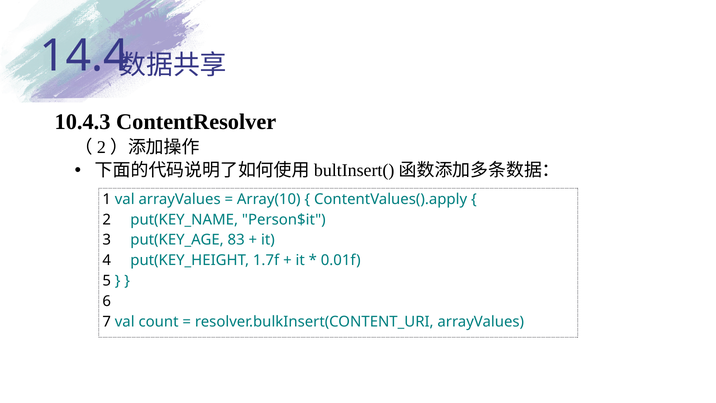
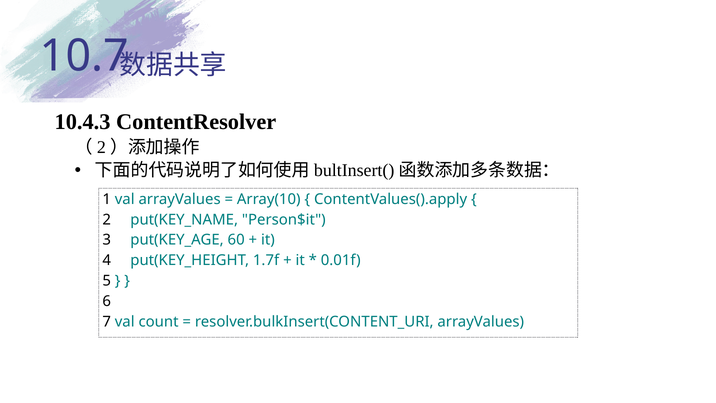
14.4: 14.4 -> 10.7
83: 83 -> 60
